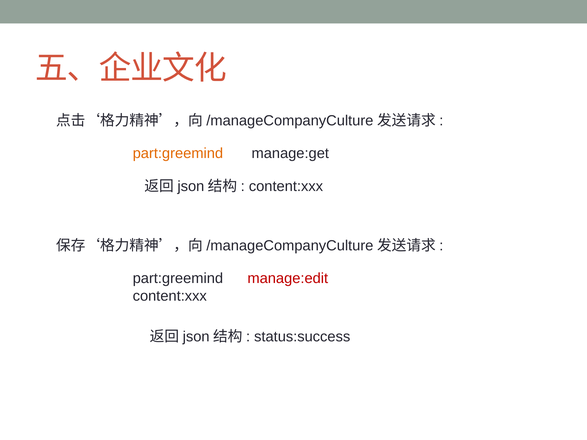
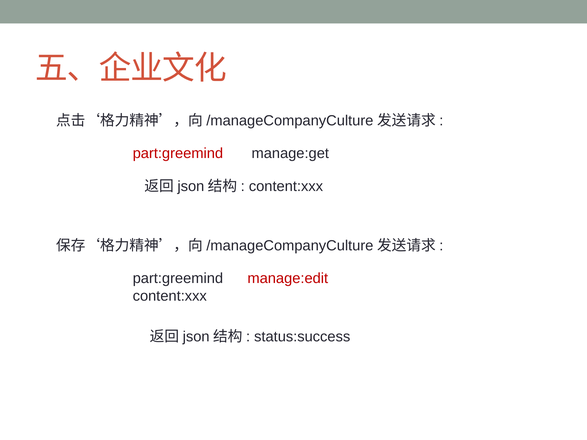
part:greemind at (178, 153) colour: orange -> red
